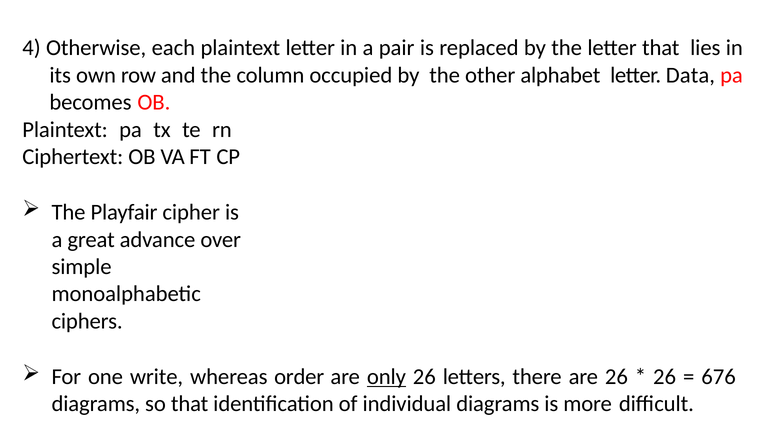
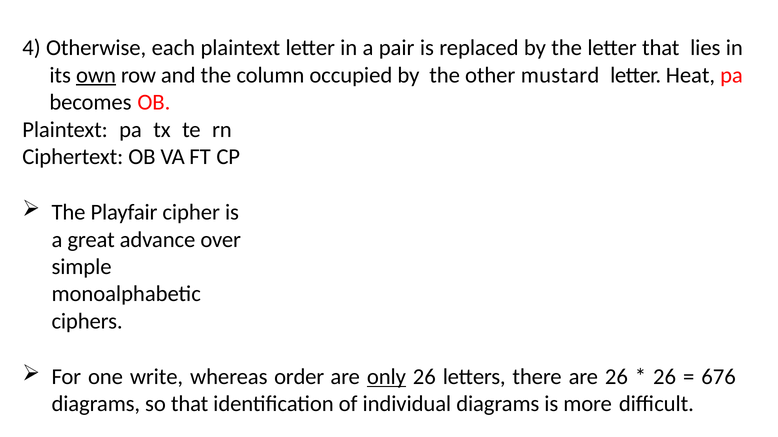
own underline: none -> present
alphabet: alphabet -> mustard
Data: Data -> Heat
